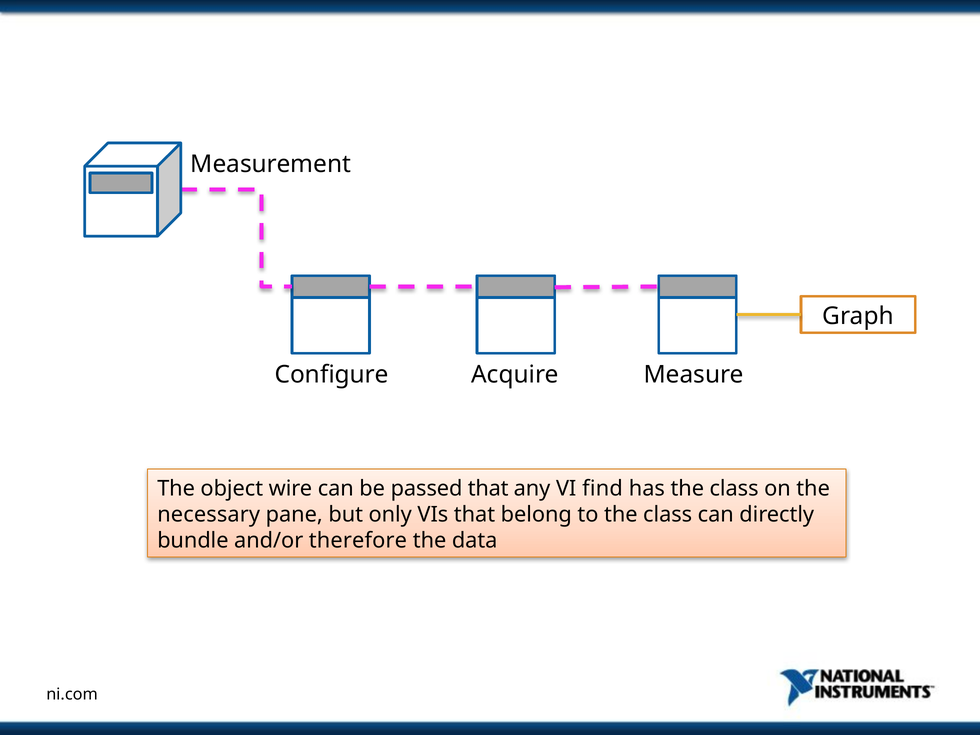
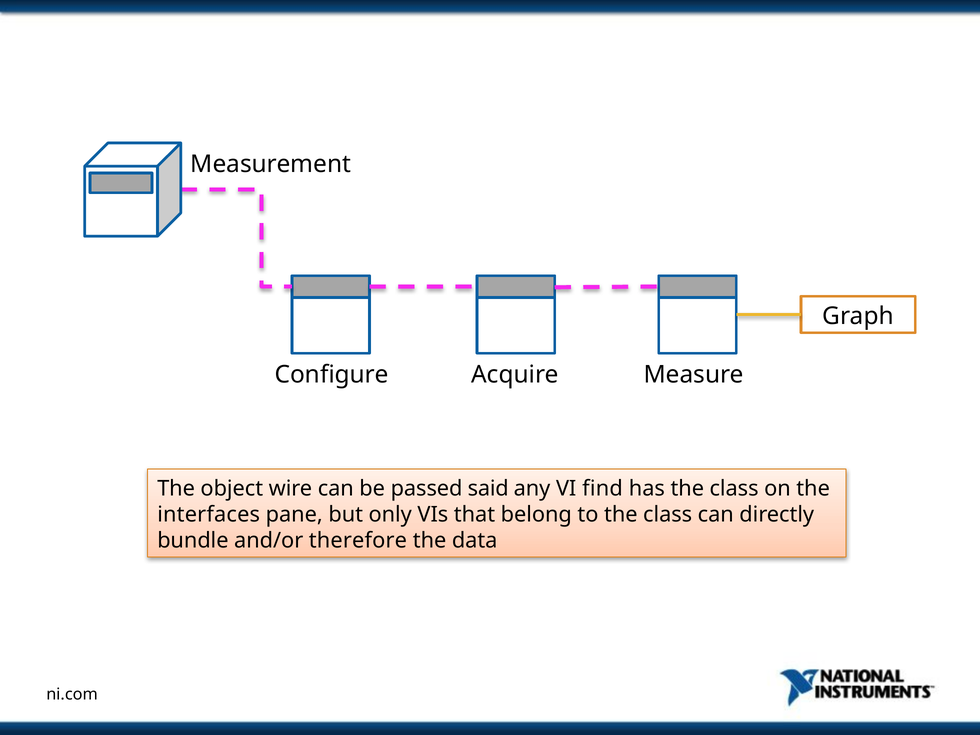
passed that: that -> said
necessary: necessary -> interfaces
